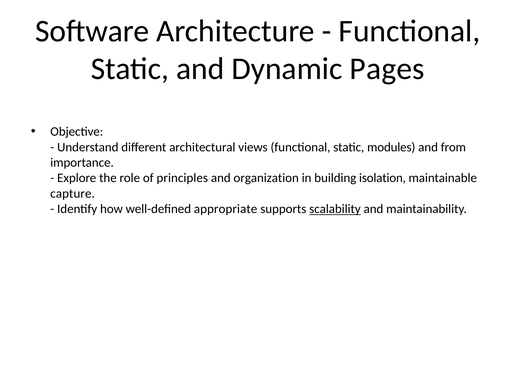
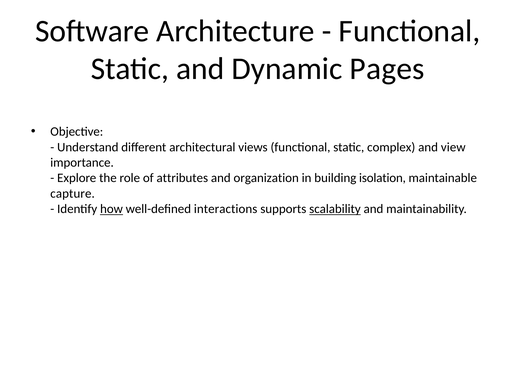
modules: modules -> complex
from: from -> view
principles: principles -> attributes
how underline: none -> present
appropriate: appropriate -> interactions
